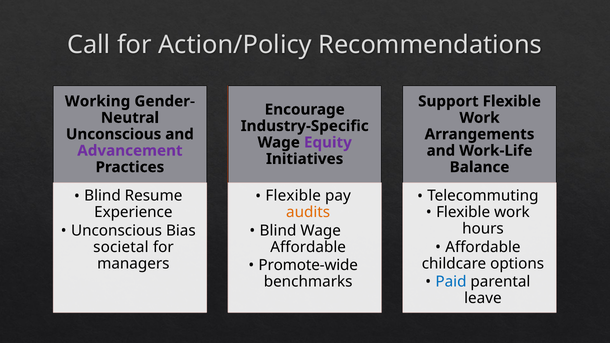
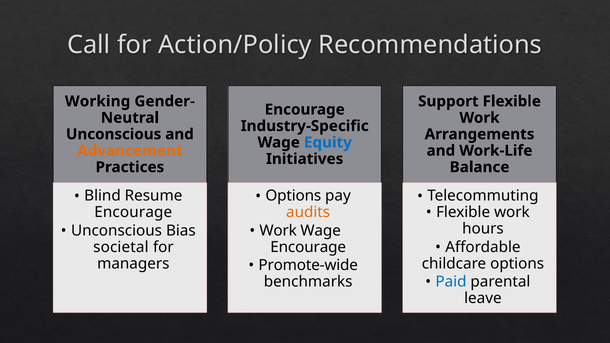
Equity colour: purple -> blue
Advancement colour: purple -> orange
Flexible at (293, 196): Flexible -> Options
Experience at (133, 212): Experience -> Encourage
Blind at (278, 231): Blind -> Work
Affordable at (308, 247): Affordable -> Encourage
